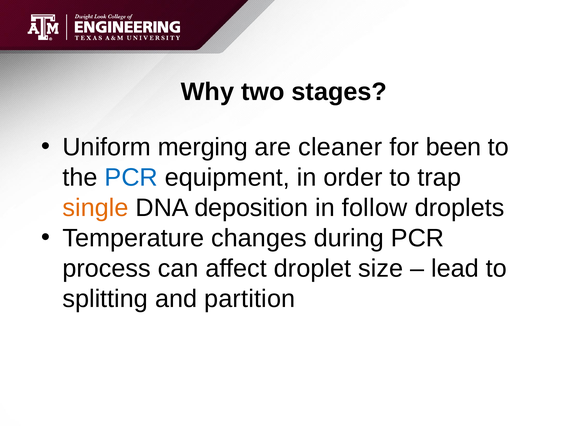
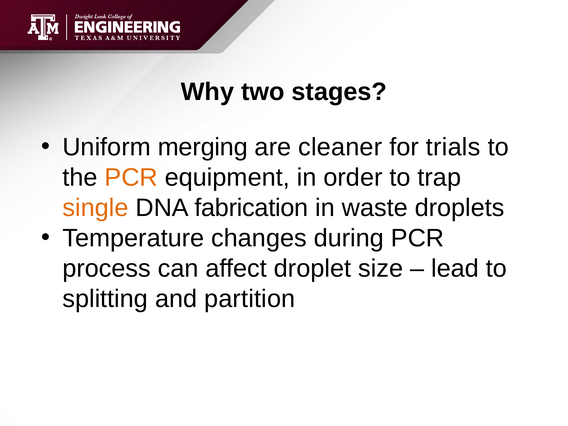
been: been -> trials
PCR at (131, 177) colour: blue -> orange
deposition: deposition -> fabrication
follow: follow -> waste
